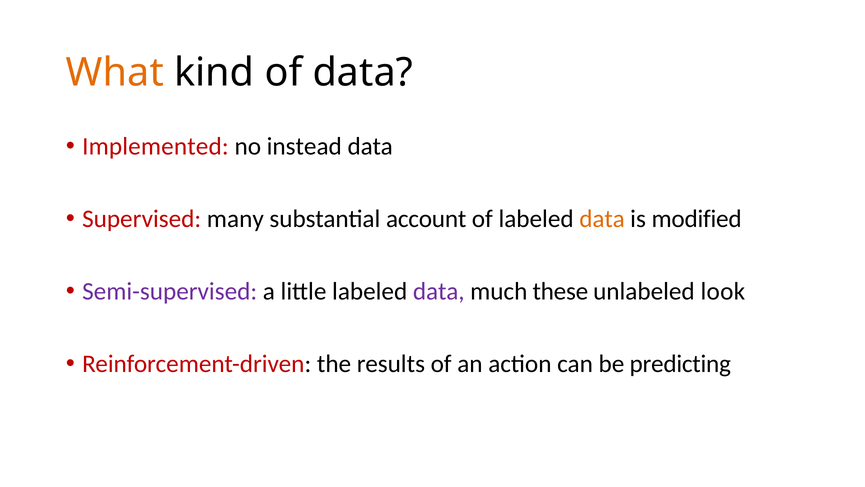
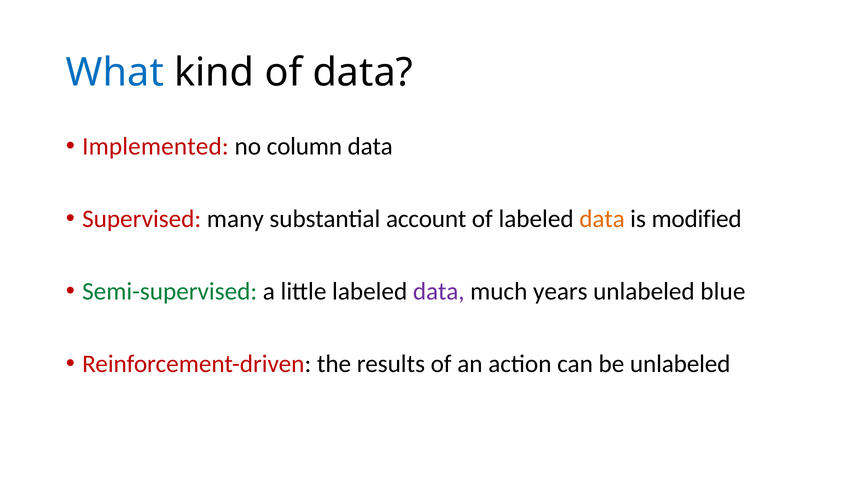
What colour: orange -> blue
instead: instead -> column
Semi-supervised colour: purple -> green
these: these -> years
look: look -> blue
be predicting: predicting -> unlabeled
